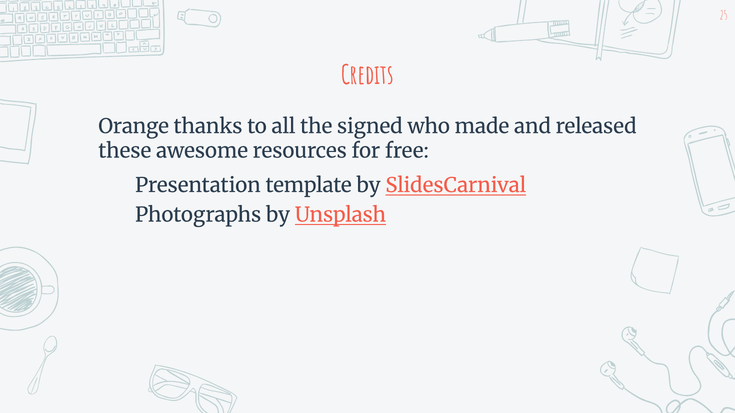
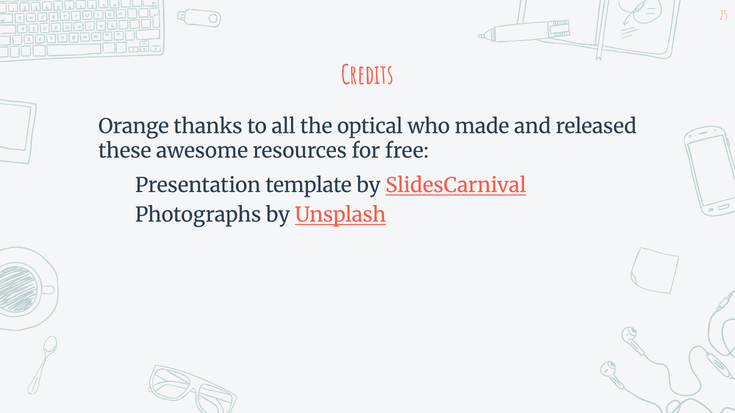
signed: signed -> optical
